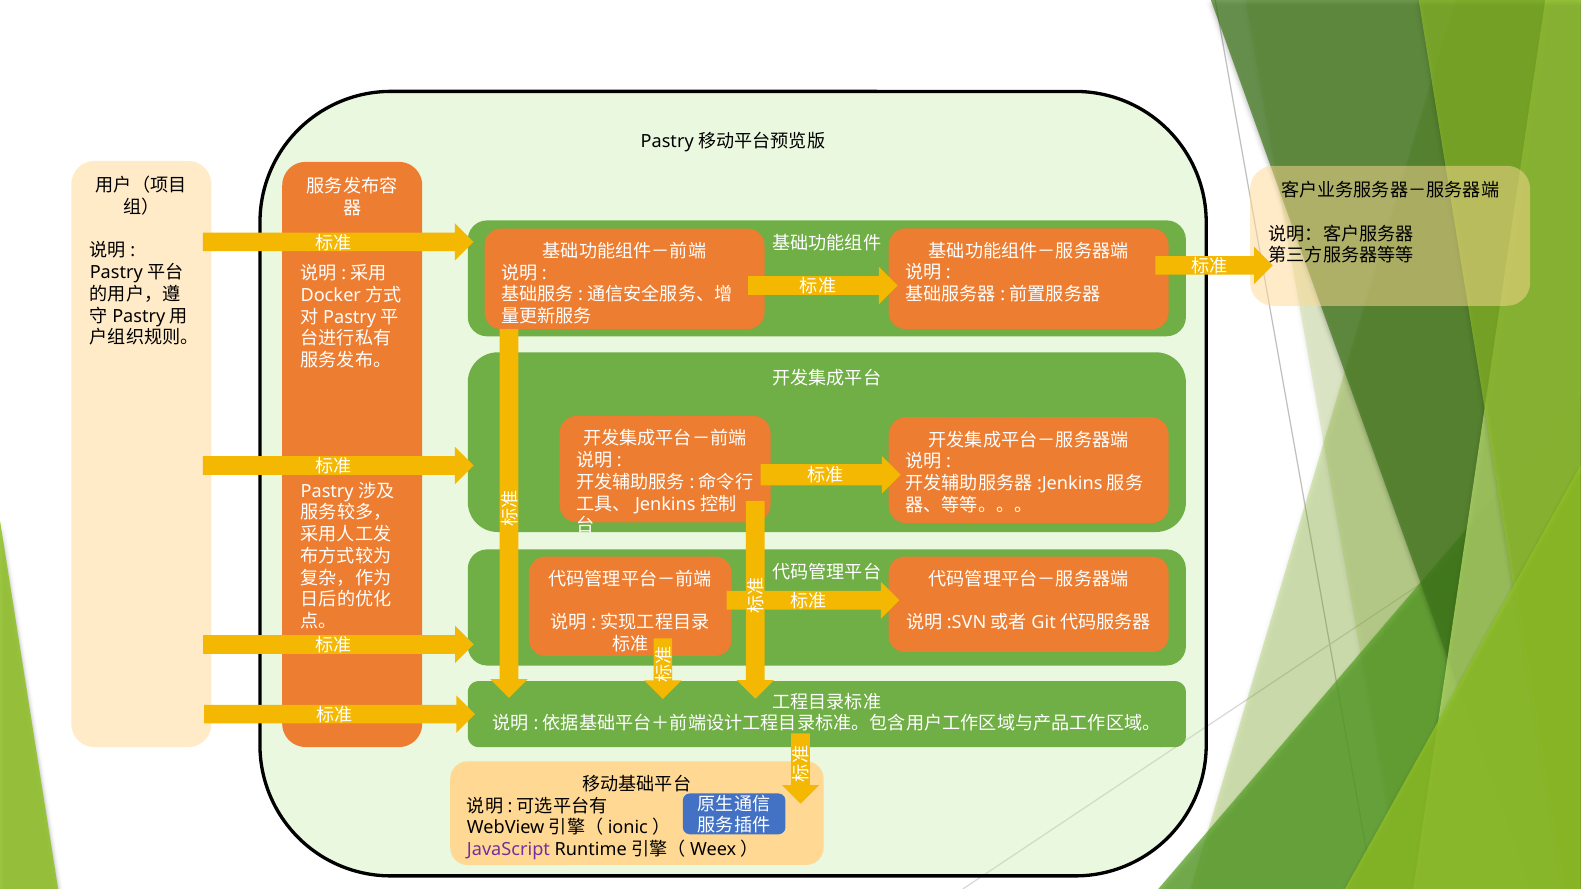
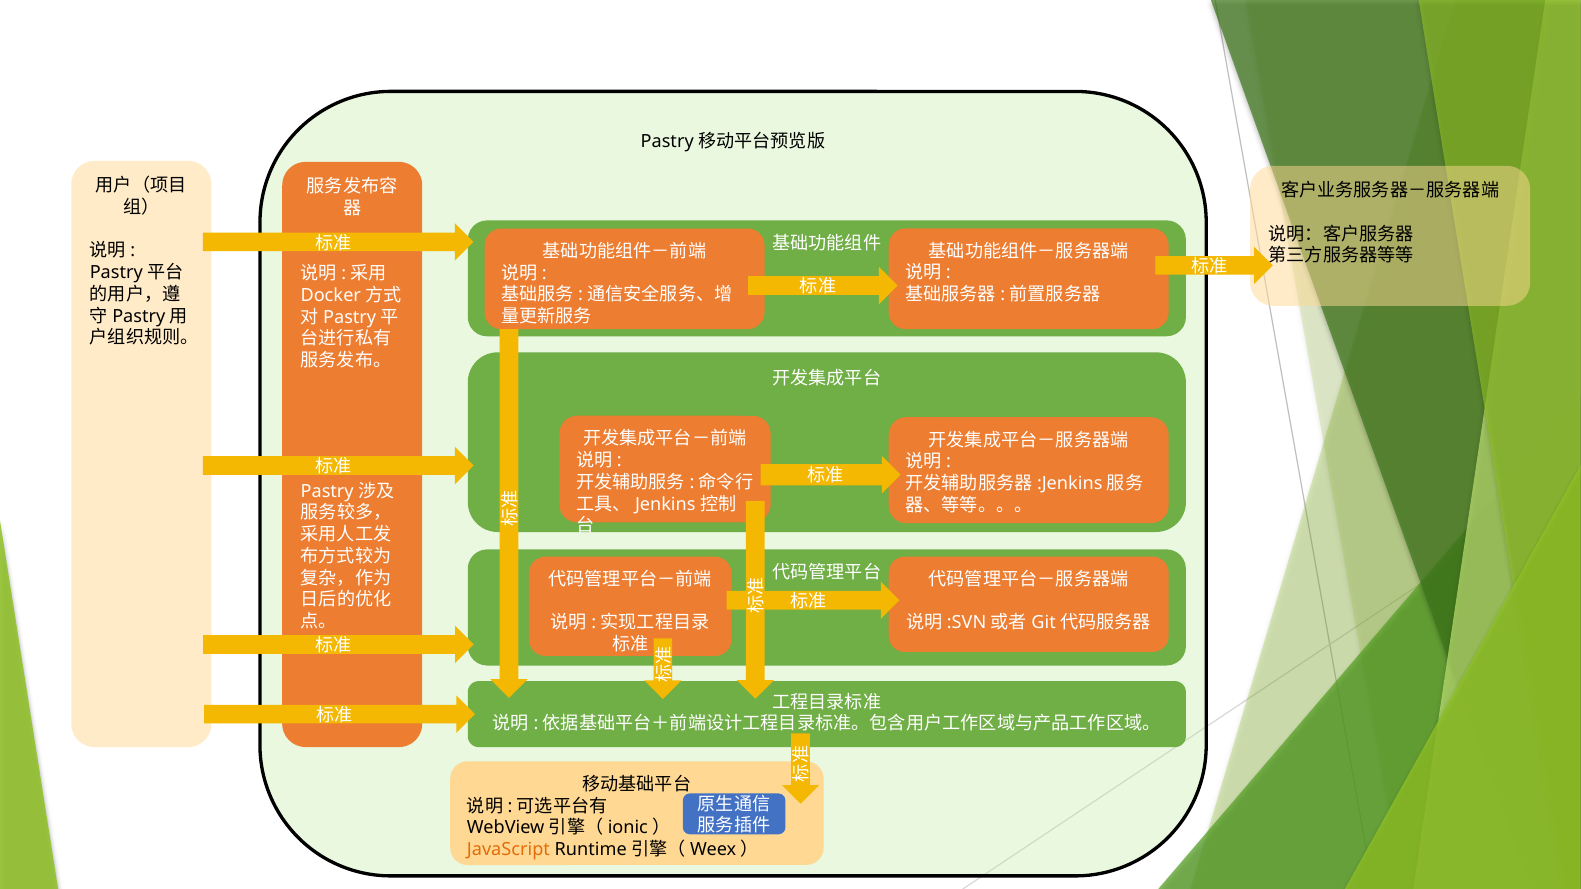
JavaScript colour: purple -> orange
